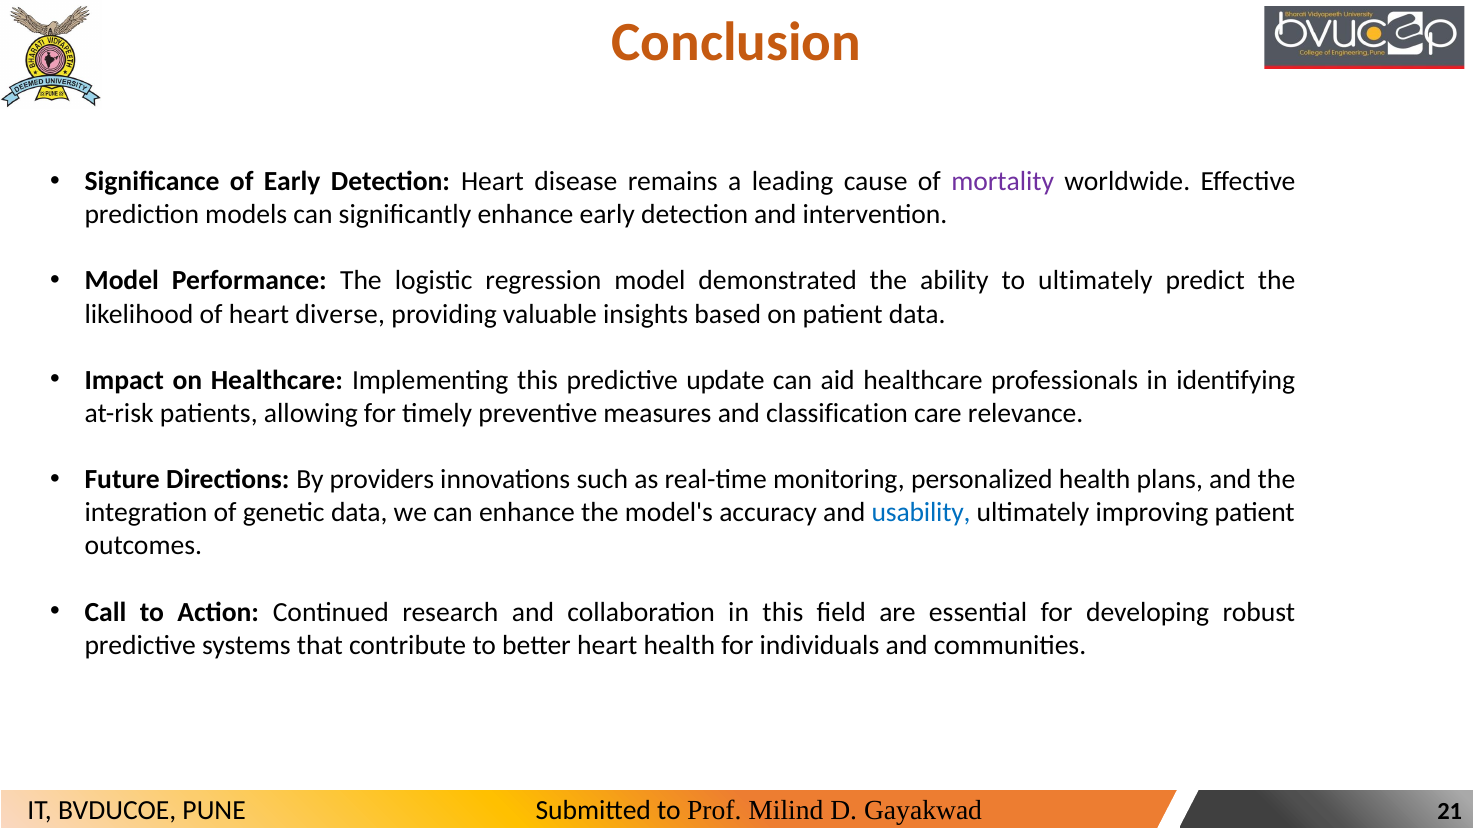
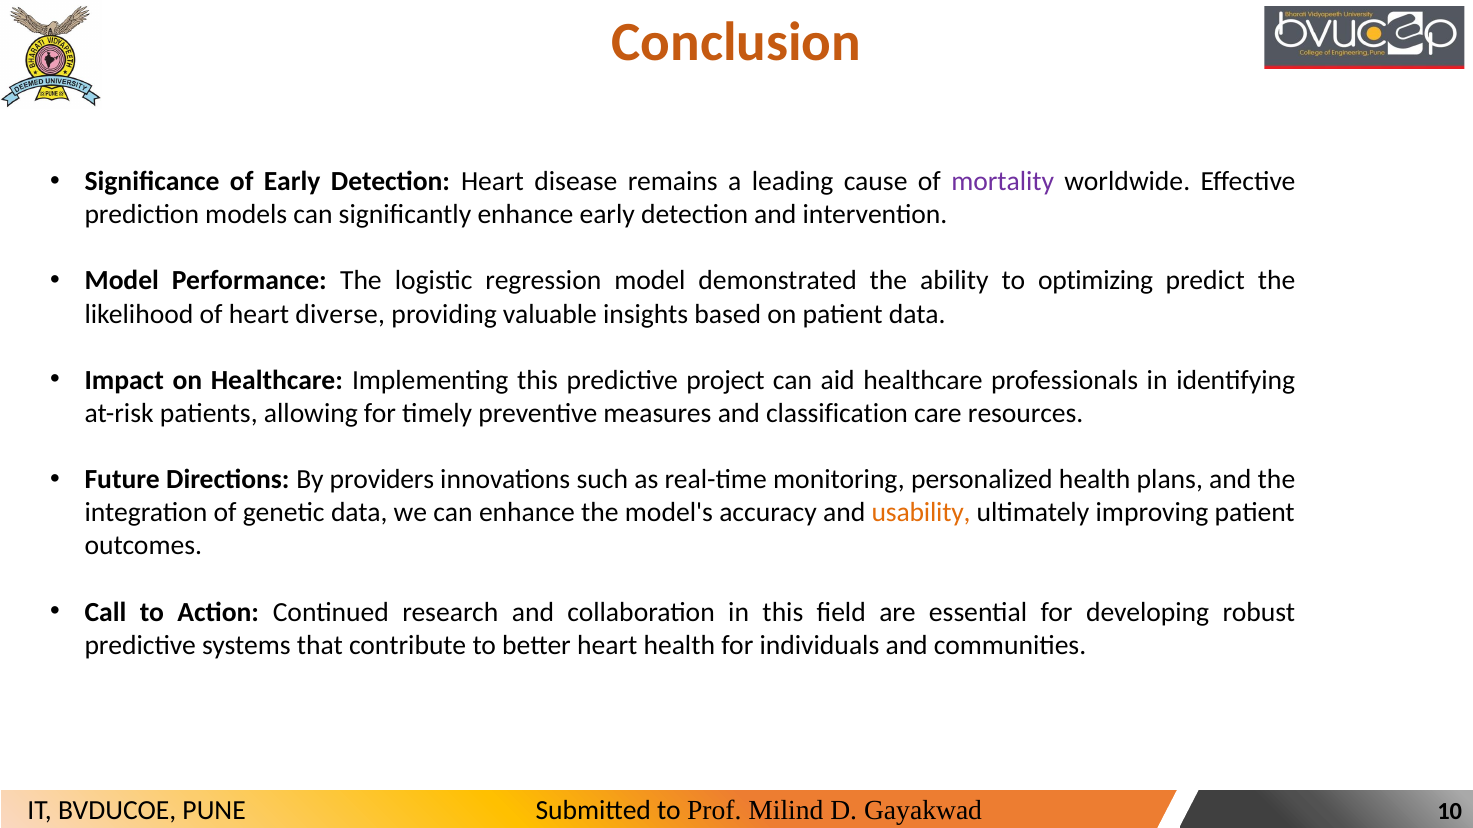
to ultimately: ultimately -> optimizing
update: update -> project
relevance: relevance -> resources
usability colour: blue -> orange
21: 21 -> 10
